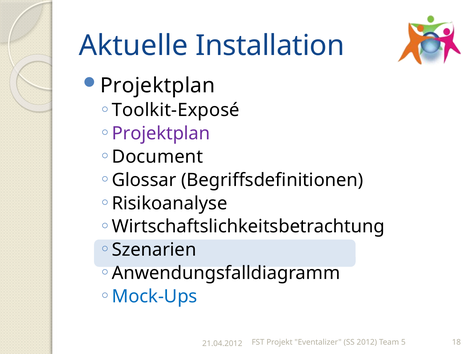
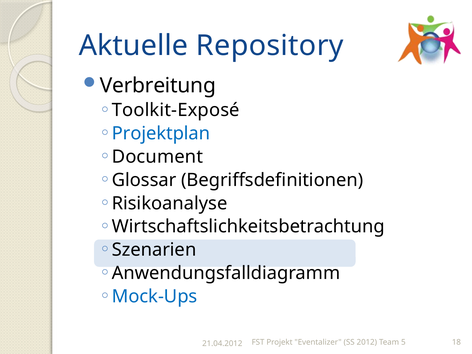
Installation: Installation -> Repository
Projektplan at (158, 86): Projektplan -> Verbreitung
Projektplan at (161, 134) colour: purple -> blue
